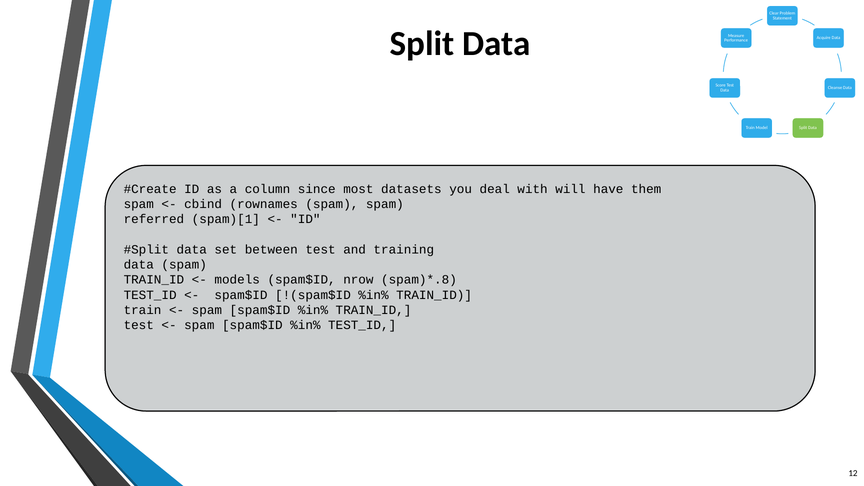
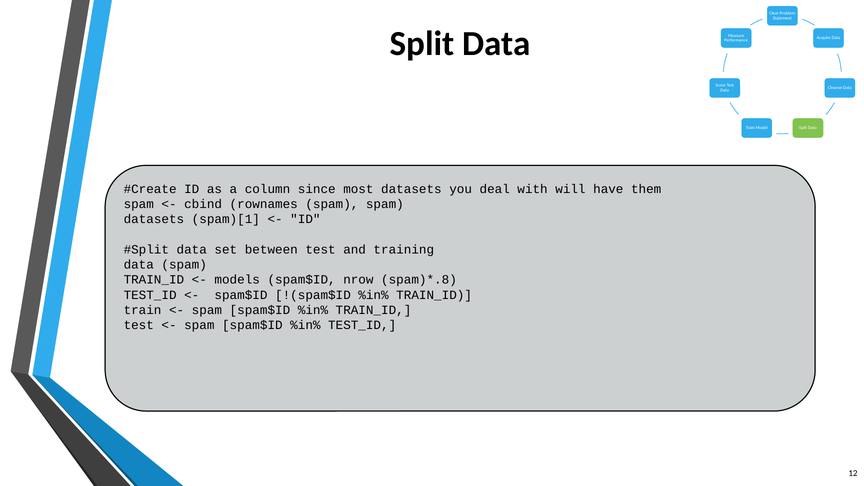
referred at (154, 219): referred -> datasets
